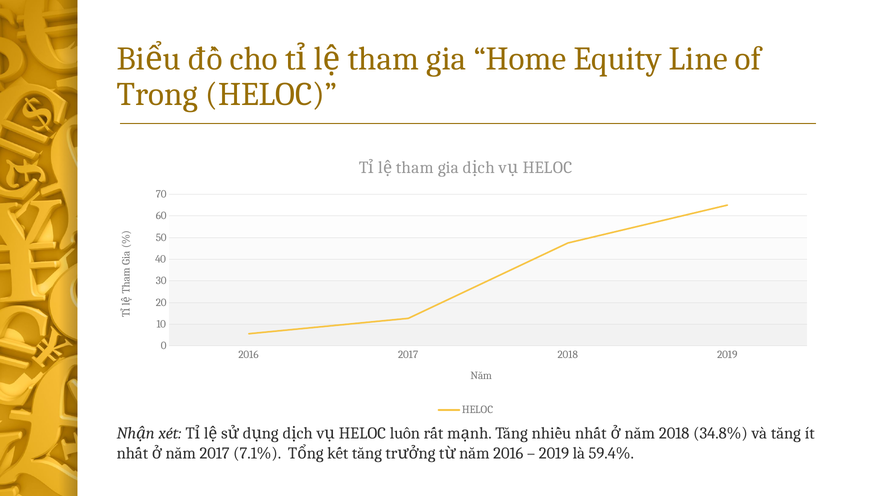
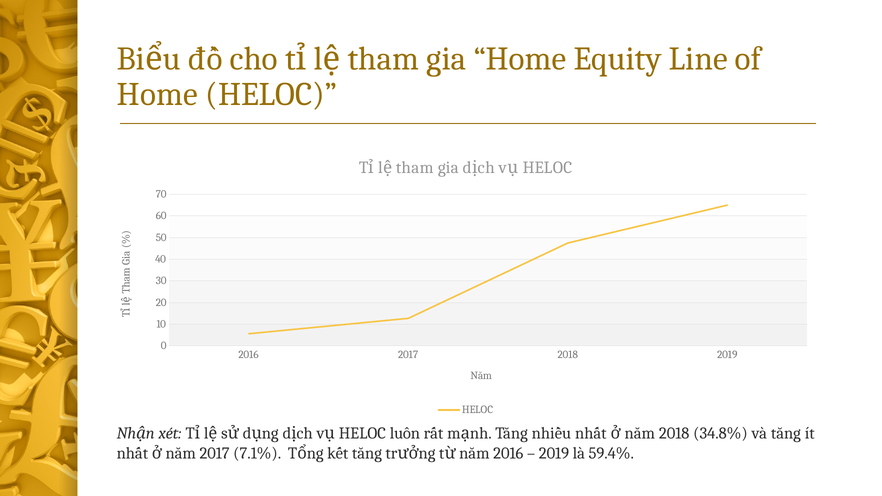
Trong at (157, 94): Trong -> Home
